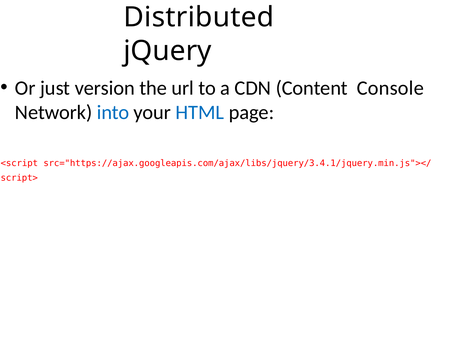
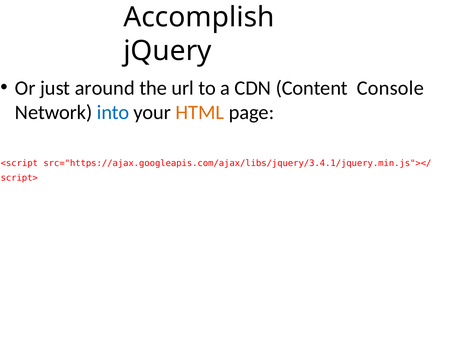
Distributed: Distributed -> Accomplish
version: version -> around
HTML colour: blue -> orange
